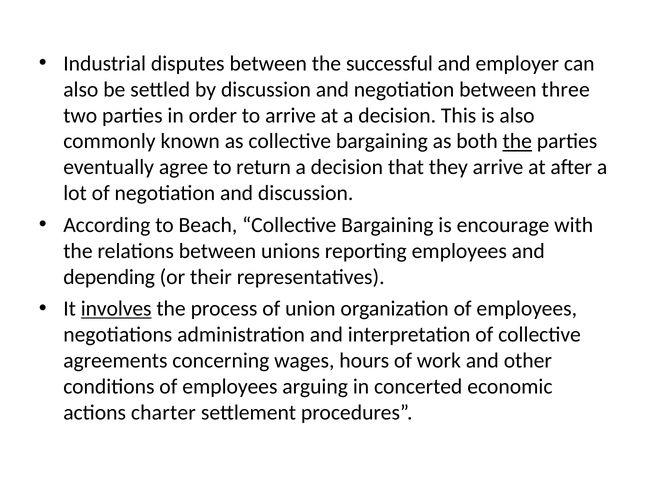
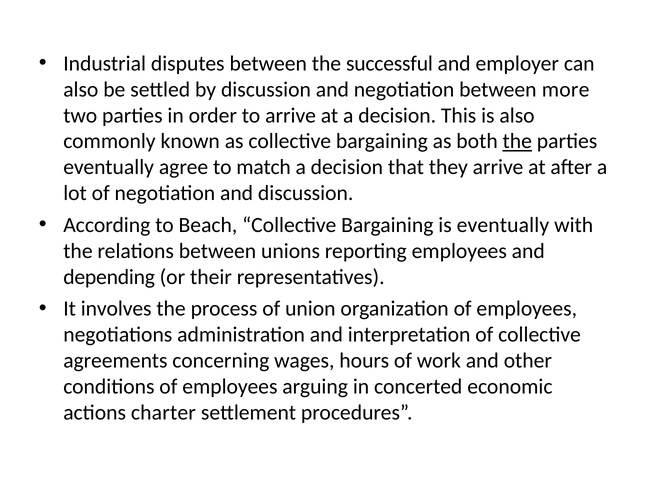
three: three -> more
return: return -> match
is encourage: encourage -> eventually
involves underline: present -> none
